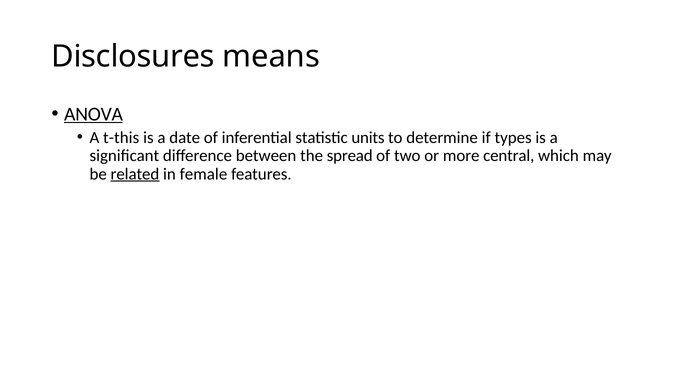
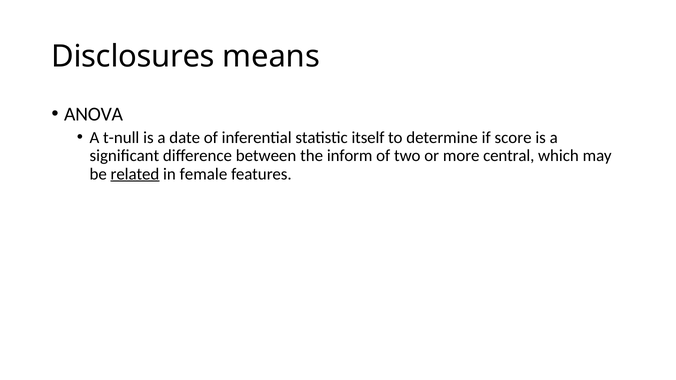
ANOVA underline: present -> none
t-this: t-this -> t-null
units: units -> itself
types: types -> score
spread: spread -> inform
